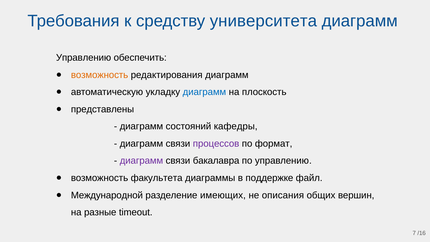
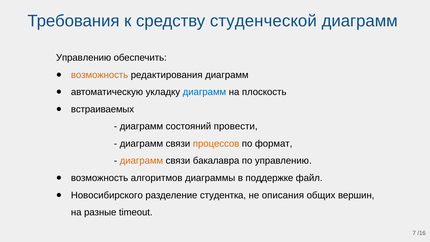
университета: университета -> студенческой
представлены: представлены -> встраиваемых
кафедры: кафедры -> провести
процессов colour: purple -> orange
диаграмм at (141, 161) colour: purple -> orange
факультета: факультета -> алгоритмов
Международной: Международной -> Новосибирского
имеющих: имеющих -> студентка
